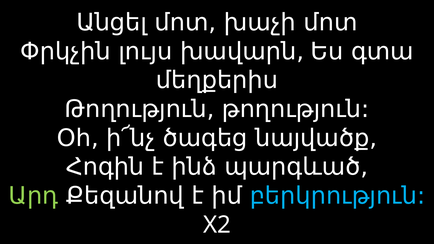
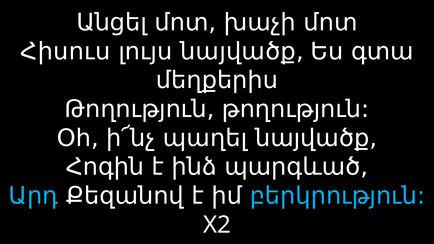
Փրկչին: Փրկչին -> Հիսուս
լույս խավարն: խավարն -> նայվածք
ծագեց: ծագեց -> պաղել
Արդ colour: light green -> light blue
